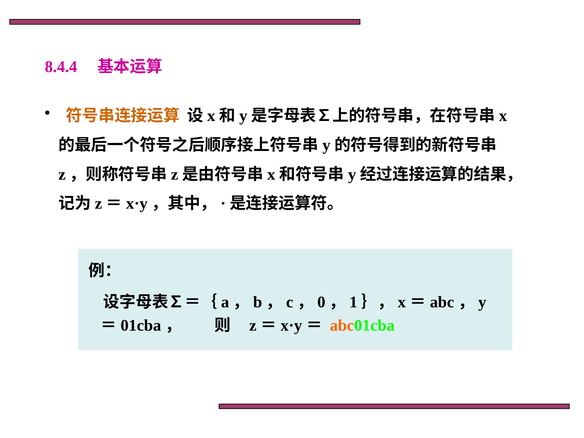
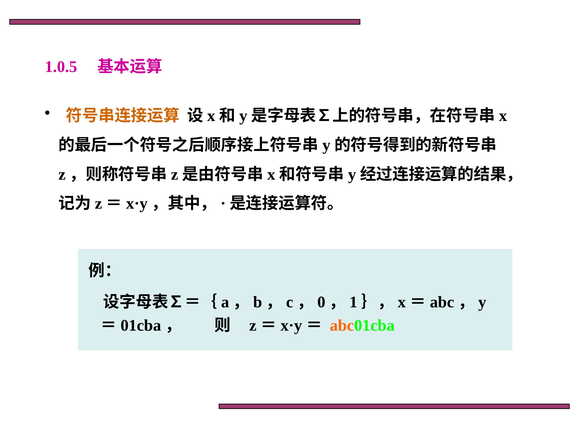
8.4.4: 8.4.4 -> 1.0.5
